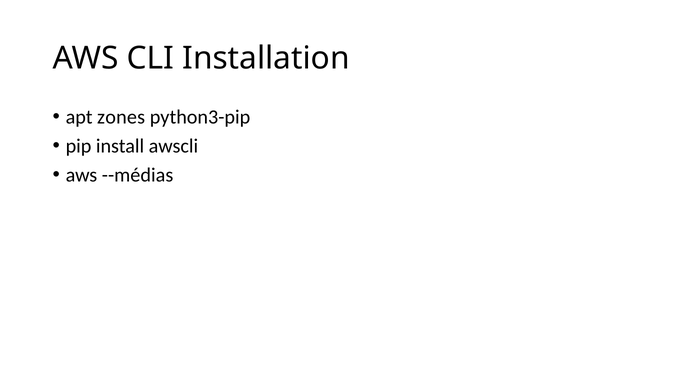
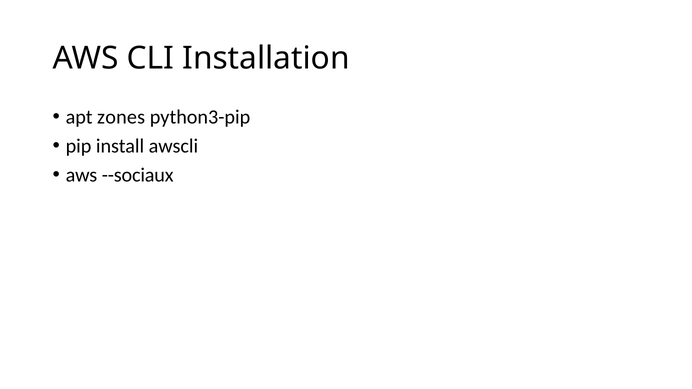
--médias: --médias -> --sociaux
